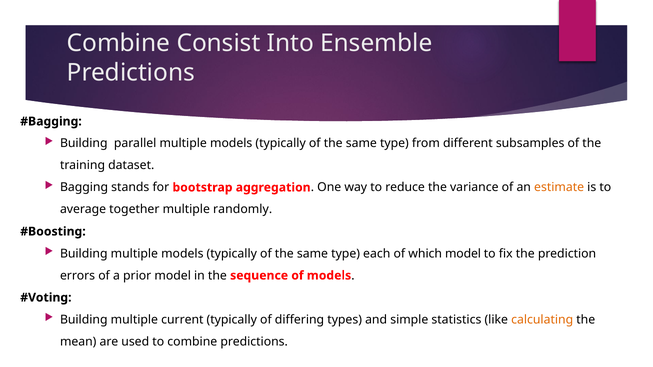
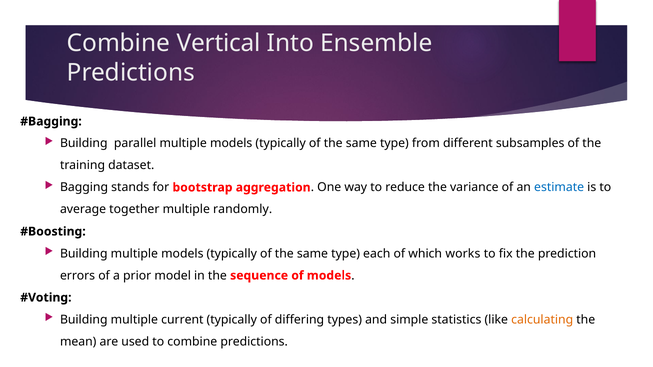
Consist: Consist -> Vertical
estimate colour: orange -> blue
which model: model -> works
